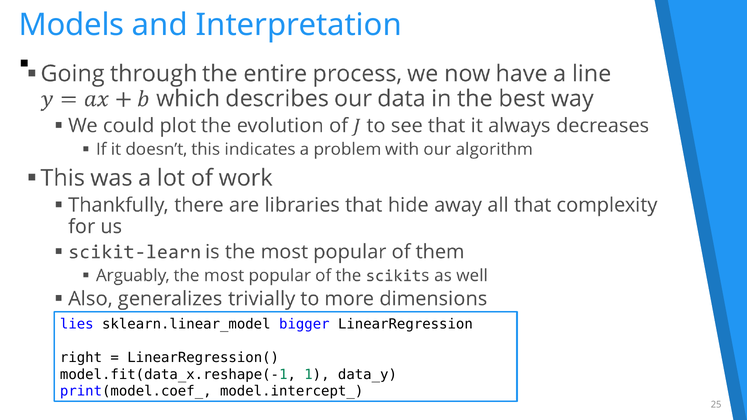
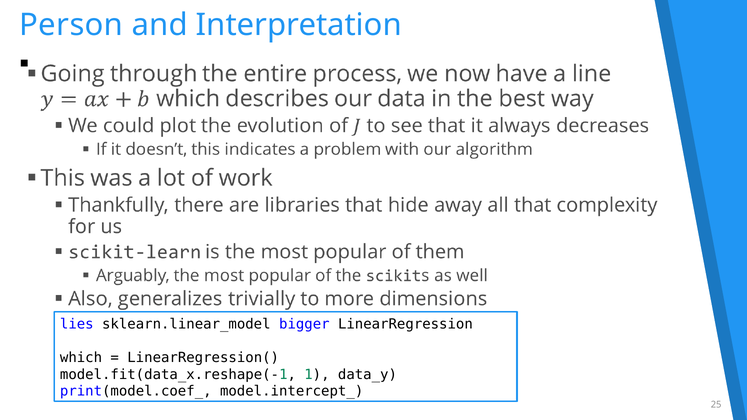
Models: Models -> Person
right: right -> which
